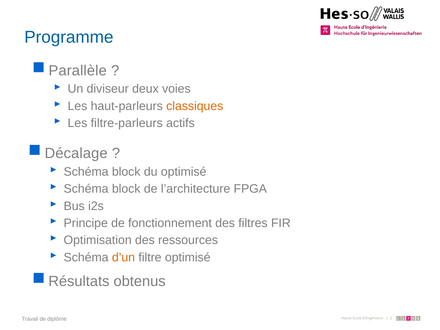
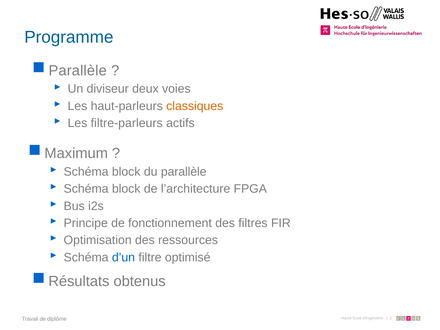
Décalage: Décalage -> Maximum
du optimisé: optimisé -> parallèle
d’un colour: orange -> blue
